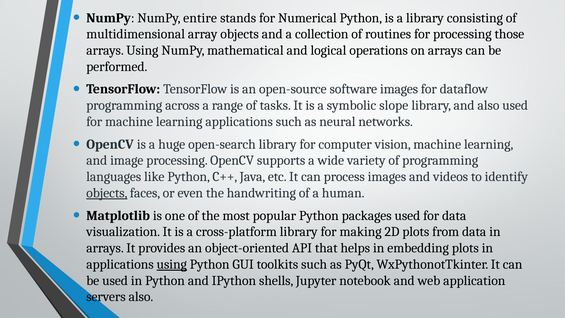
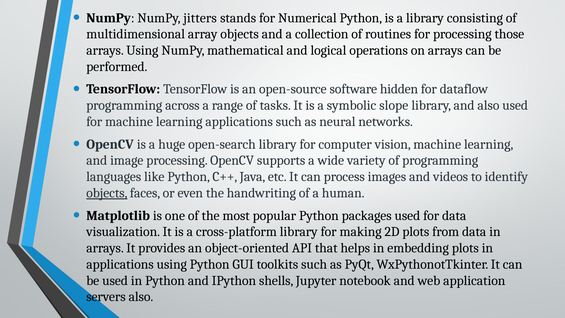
entire: entire -> jitters
software images: images -> hidden
using at (172, 264) underline: present -> none
